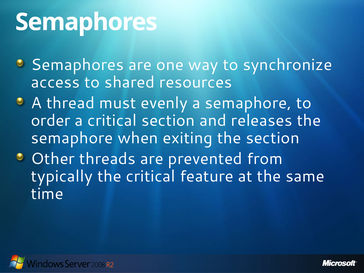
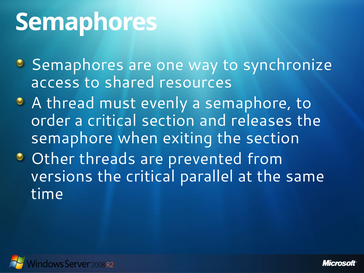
typically: typically -> versions
feature: feature -> parallel
